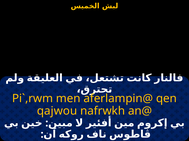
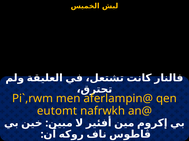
qajwou: qajwou -> eutomt
